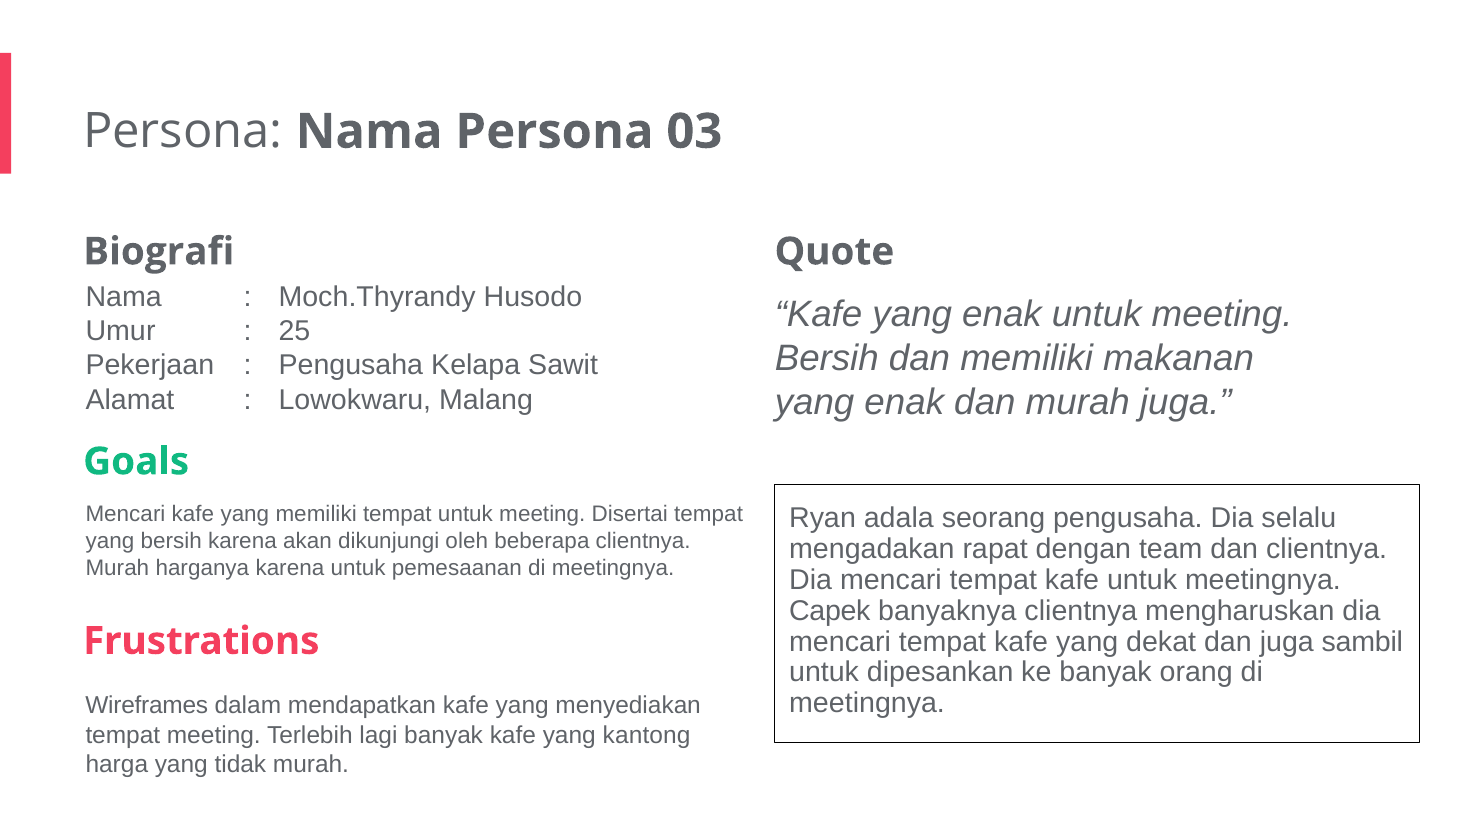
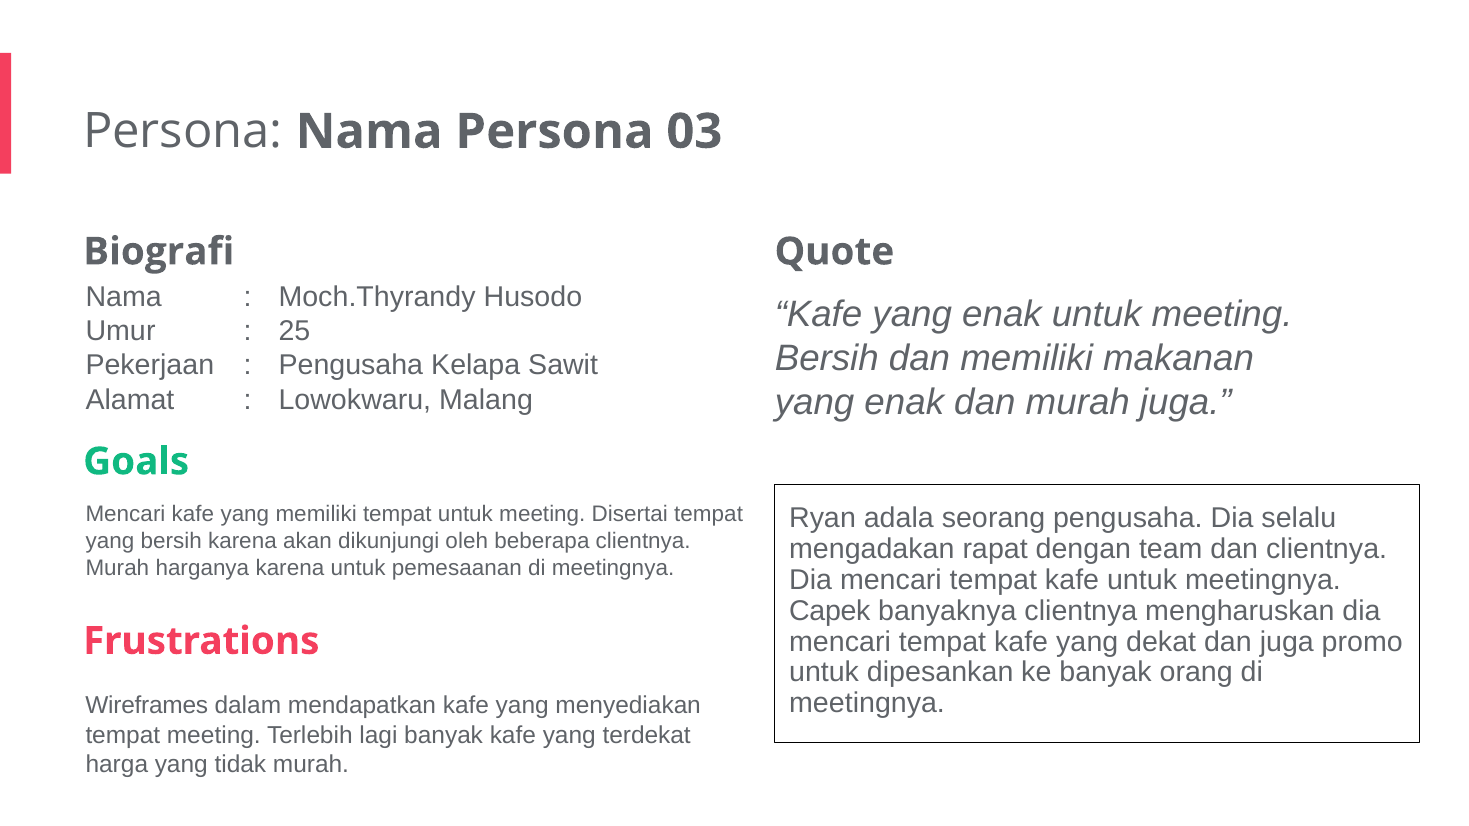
sambil: sambil -> promo
kantong: kantong -> terdekat
